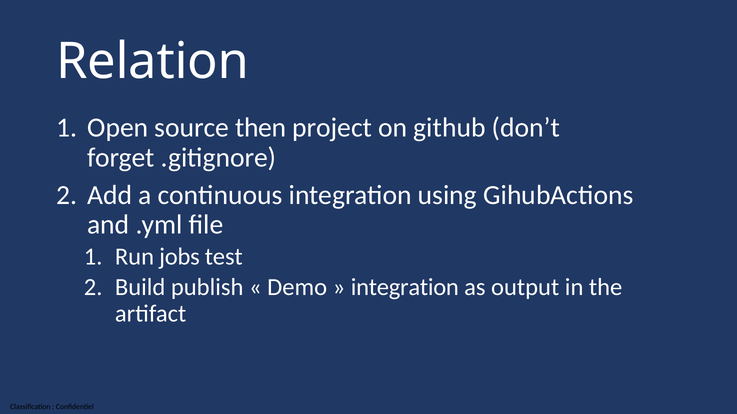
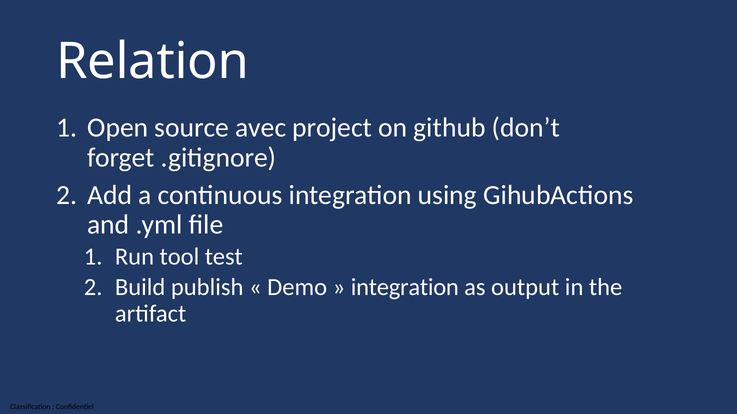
then: then -> avec
jobs: jobs -> tool
